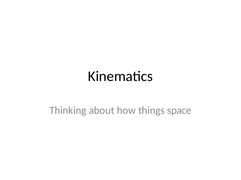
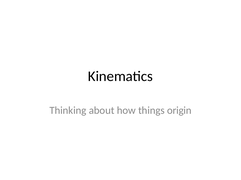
space: space -> origin
